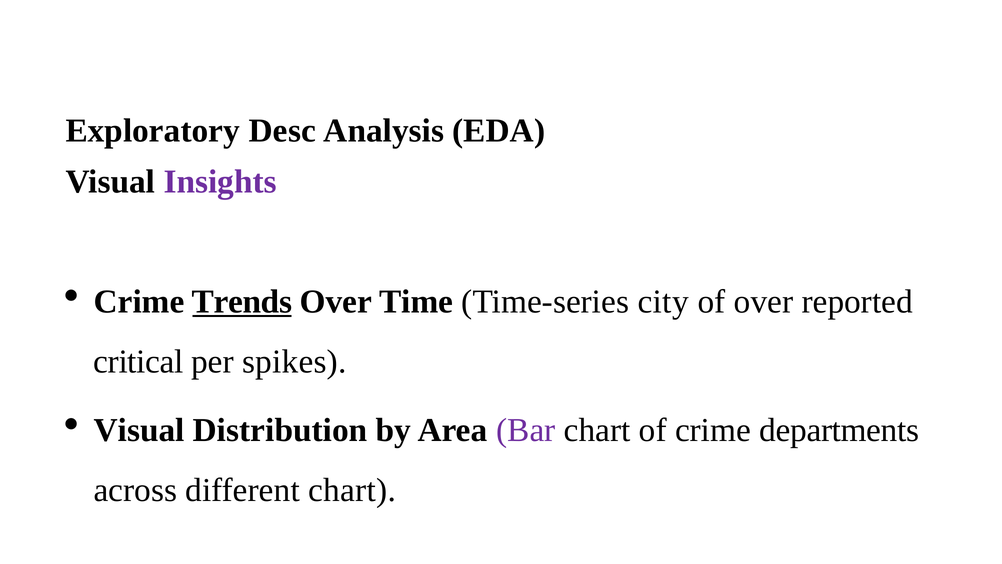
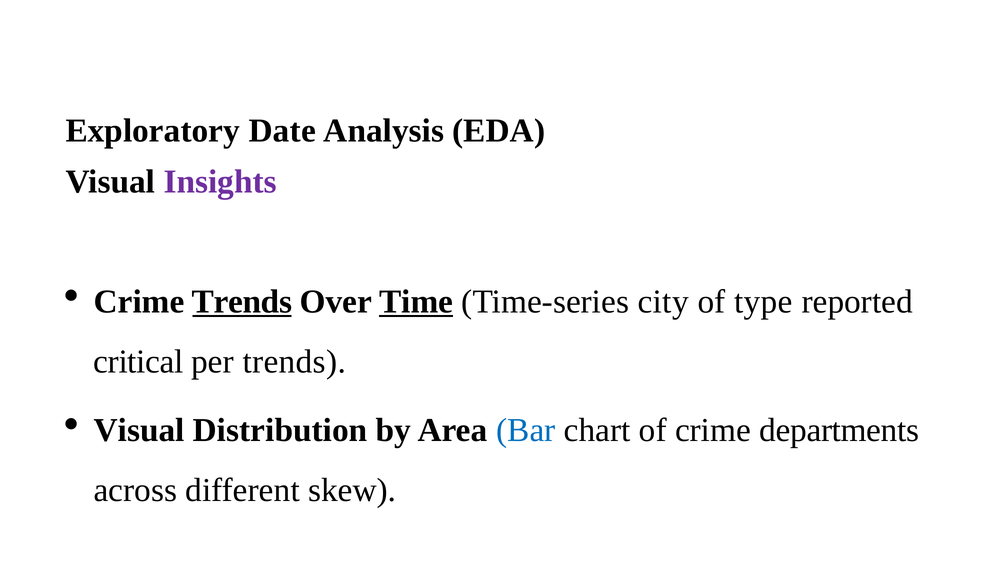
Desc: Desc -> Date
Time underline: none -> present
of over: over -> type
per spikes: spikes -> trends
Bar colour: purple -> blue
different chart: chart -> skew
